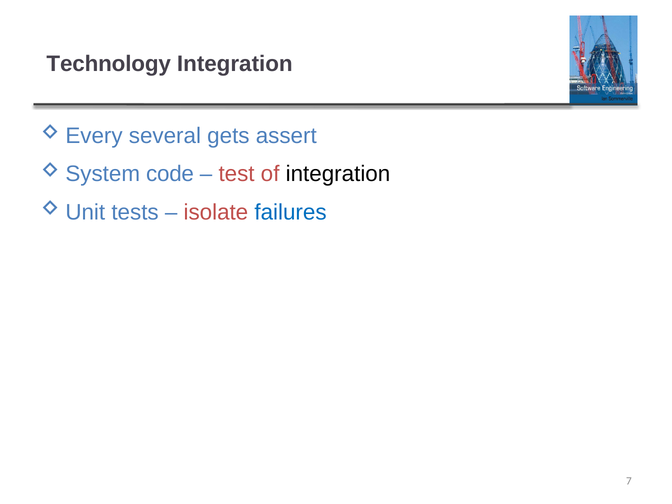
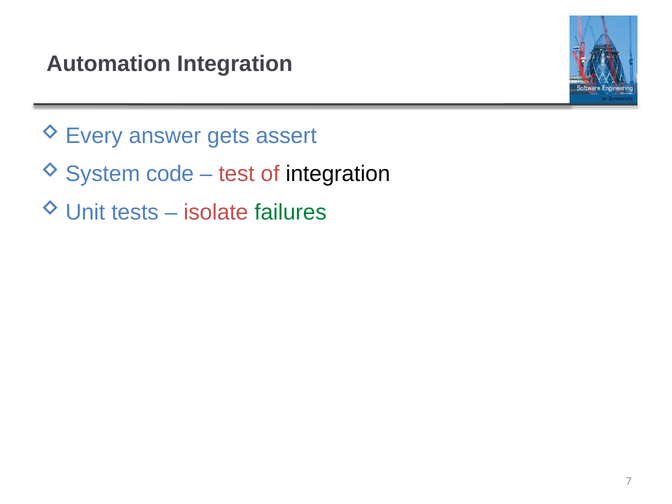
Technology: Technology -> Automation
several: several -> answer
failures colour: blue -> green
